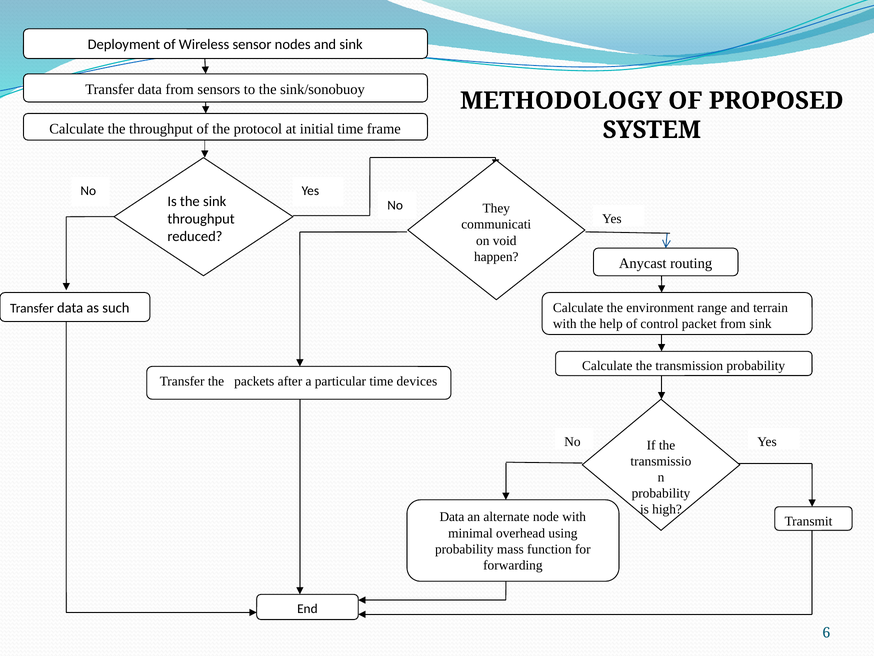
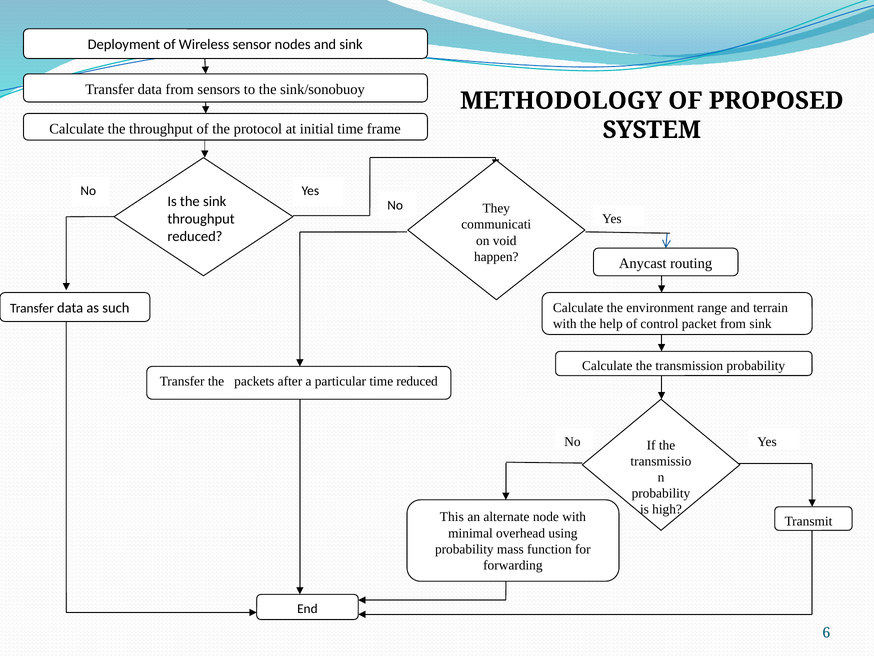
time devices: devices -> reduced
Data at (452, 517): Data -> This
